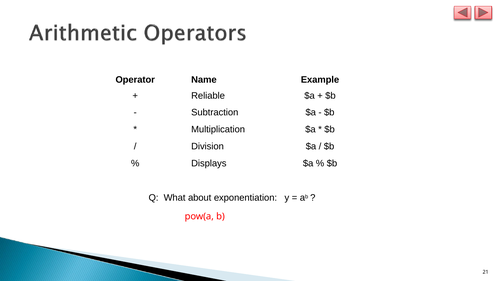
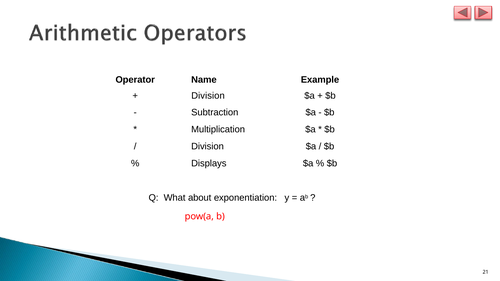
Reliable at (208, 96): Reliable -> Division
